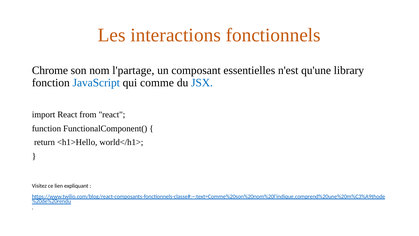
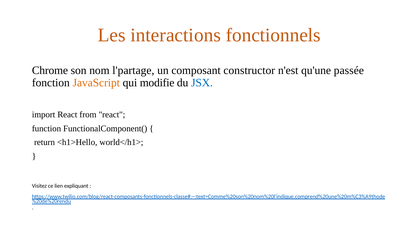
essentielles: essentielles -> constructor
library: library -> passée
JavaScript colour: blue -> orange
comme: comme -> modifie
